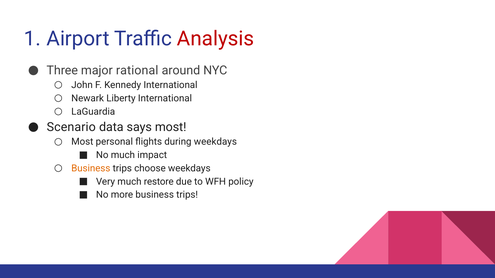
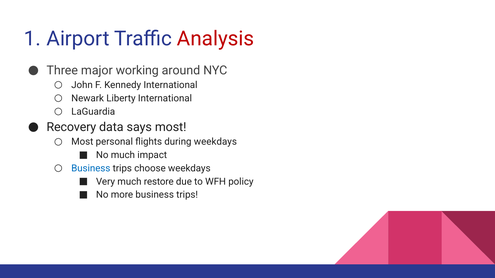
rational: rational -> working
Scenario: Scenario -> Recovery
Business at (91, 169) colour: orange -> blue
